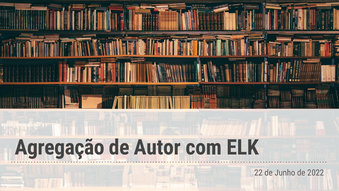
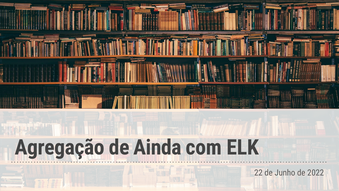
Autor: Autor -> Ainda
